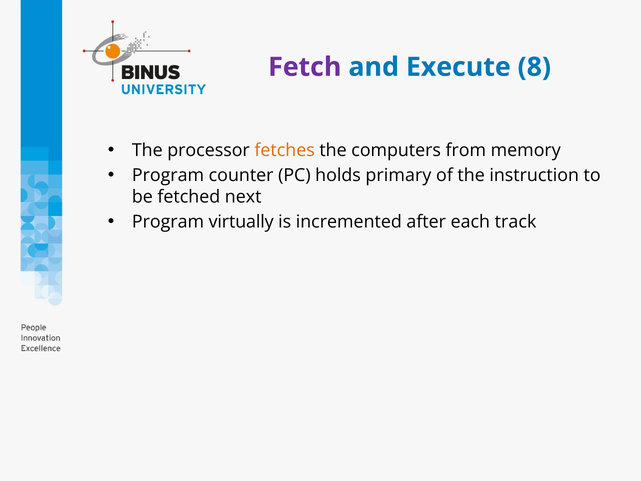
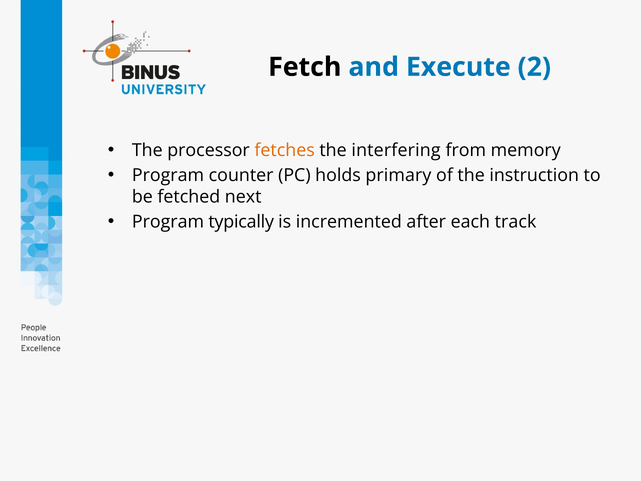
Fetch colour: purple -> black
8: 8 -> 2
computers: computers -> interfering
virtually: virtually -> typically
